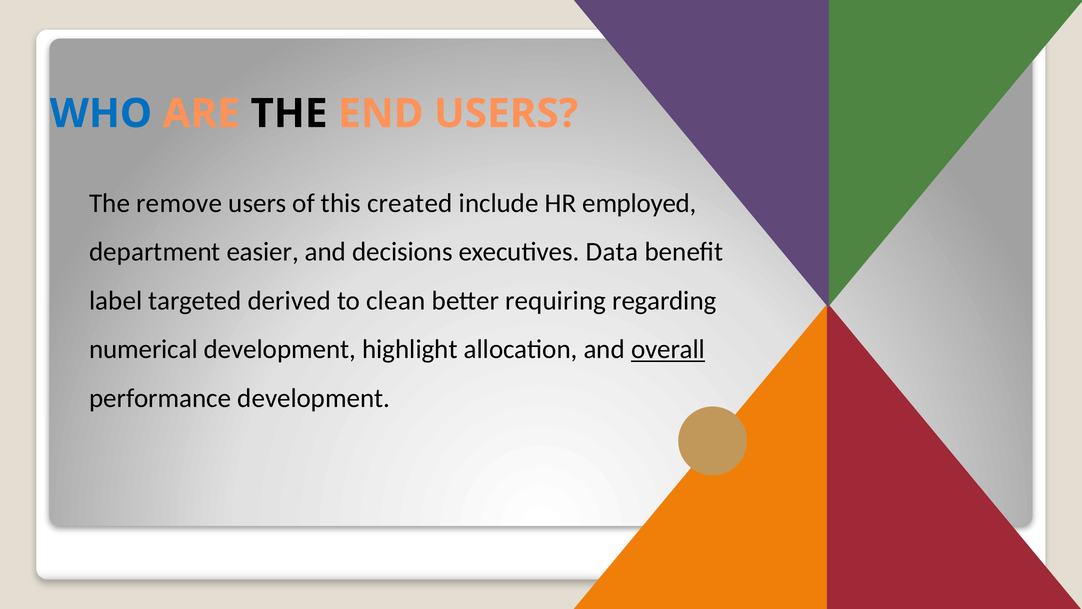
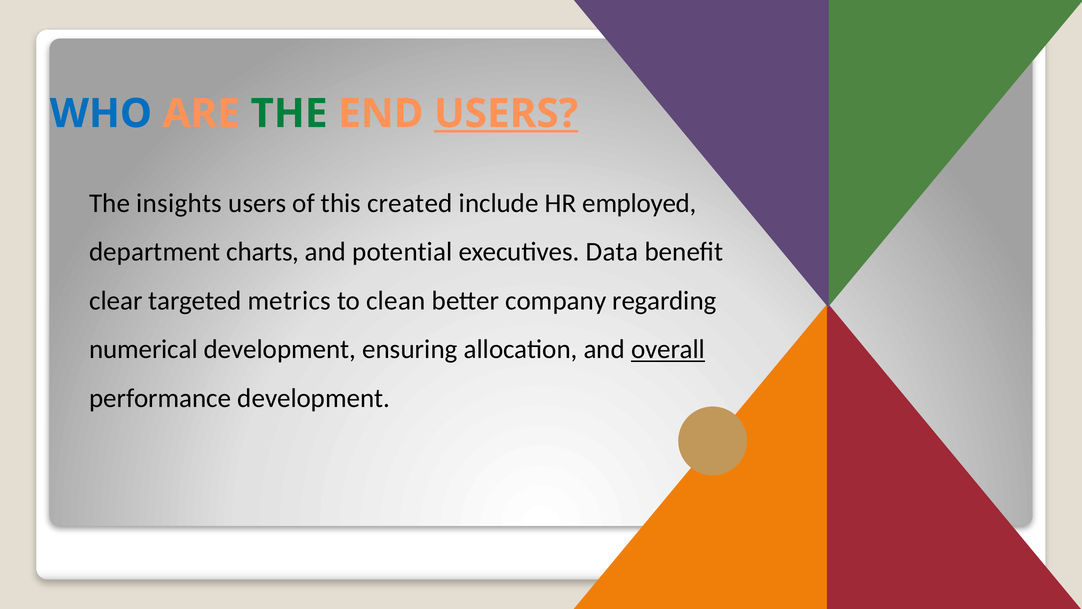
THE at (289, 114) colour: black -> green
USERS at (506, 114) underline: none -> present
remove: remove -> insights
easier: easier -> charts
decisions: decisions -> potential
label: label -> clear
derived: derived -> metrics
requiring: requiring -> company
highlight: highlight -> ensuring
